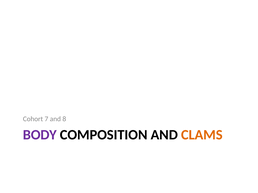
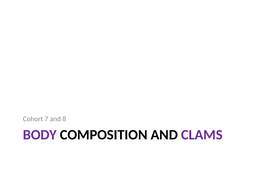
CLAMS colour: orange -> purple
